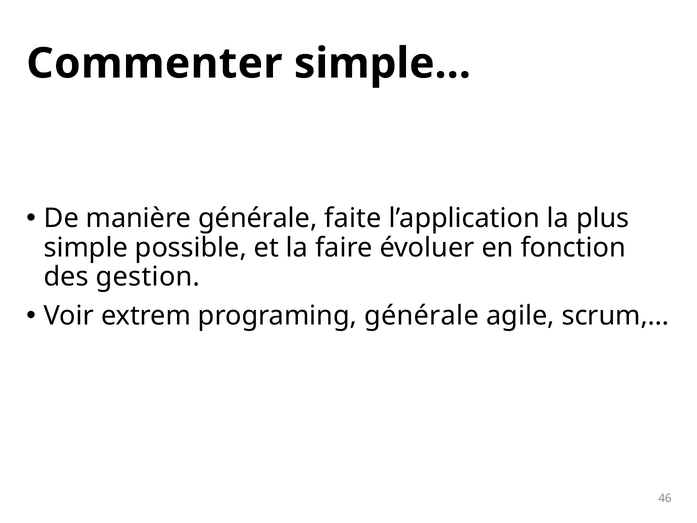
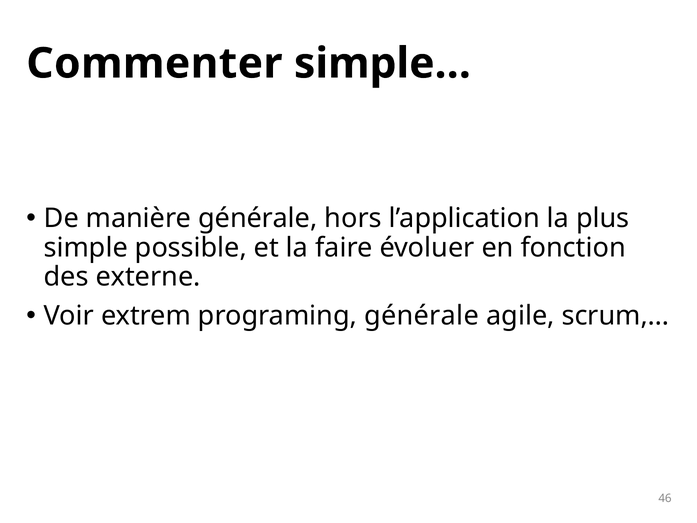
faite: faite -> hors
gestion: gestion -> externe
